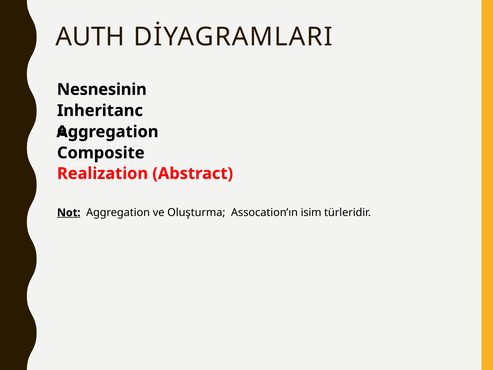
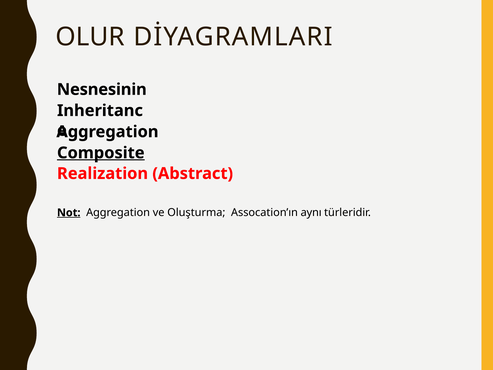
AUTH: AUTH -> OLUR
Composite underline: none -> present
isim: isim -> aynı
